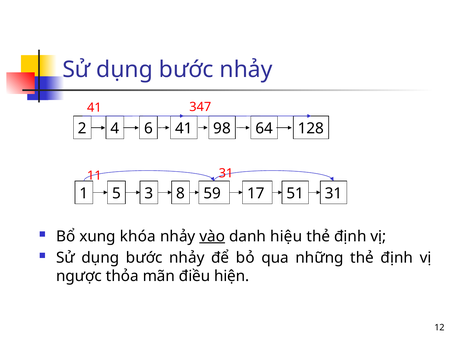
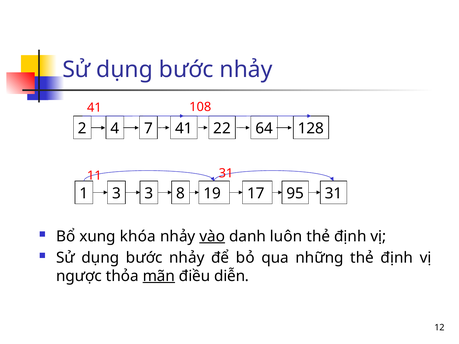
347: 347 -> 108
6: 6 -> 7
98: 98 -> 22
1 5: 5 -> 3
59: 59 -> 19
51: 51 -> 95
hiệu: hiệu -> luôn
mãn underline: none -> present
hiện: hiện -> diễn
